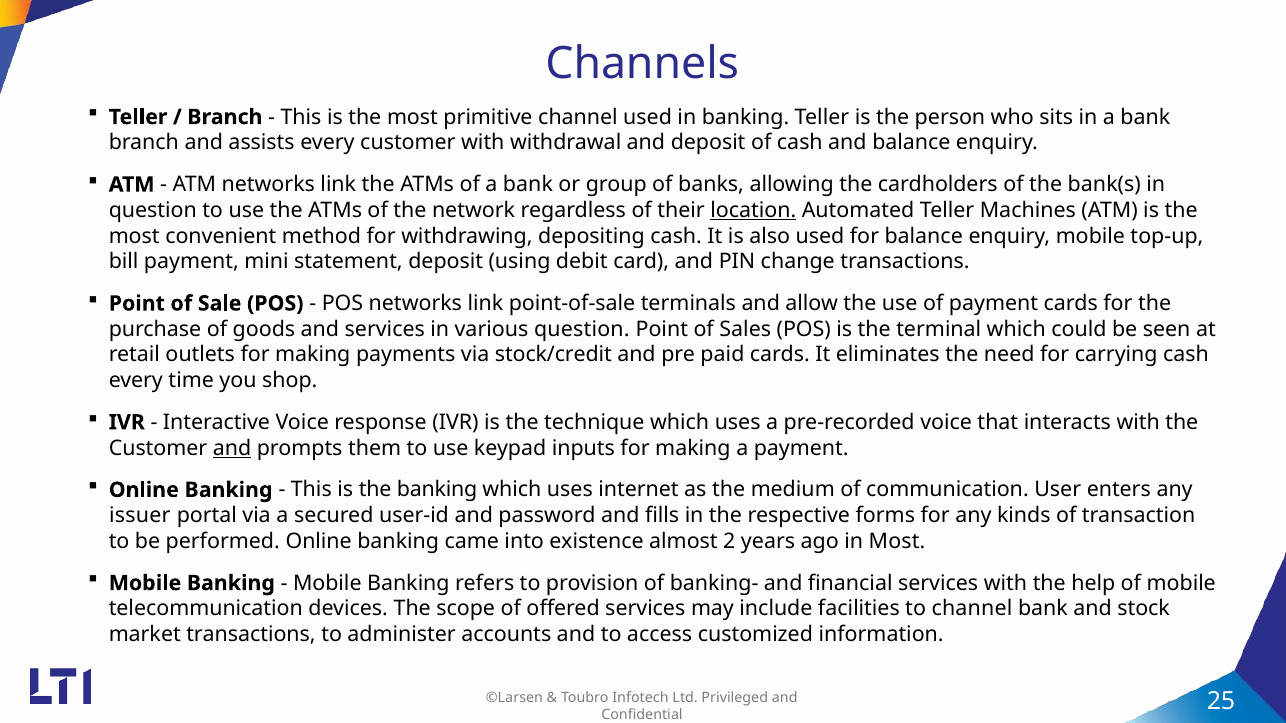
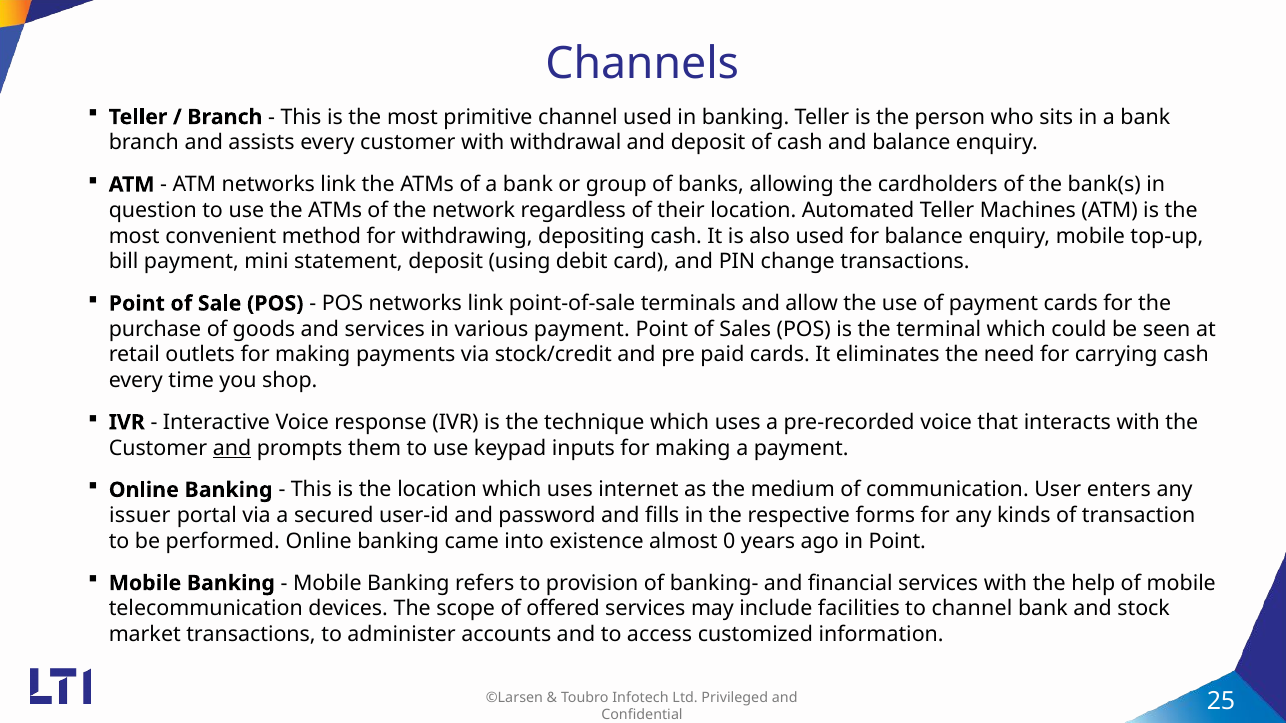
location at (753, 210) underline: present -> none
various question: question -> payment
the banking: banking -> location
2: 2 -> 0
in Most: Most -> Point
